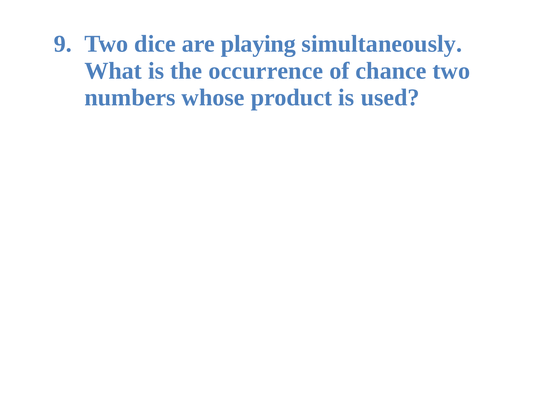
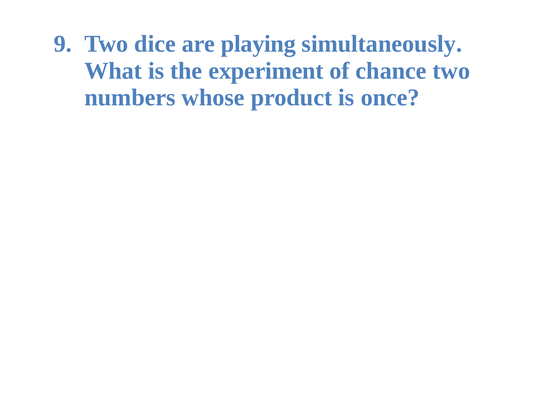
occurrence: occurrence -> experiment
used: used -> once
